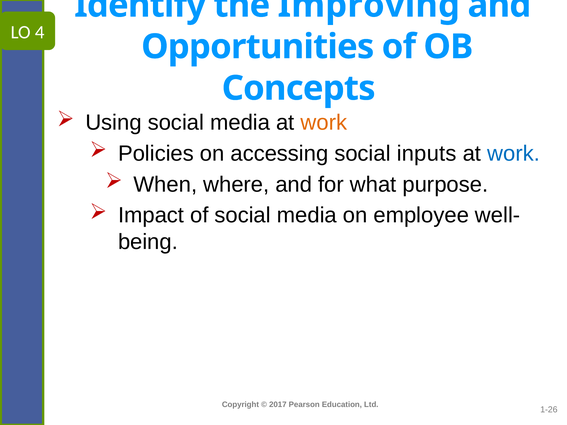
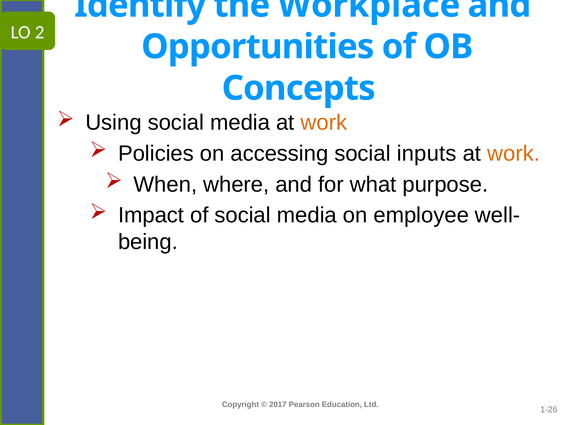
Improving: Improving -> Workplace
4: 4 -> 2
work at (514, 154) colour: blue -> orange
